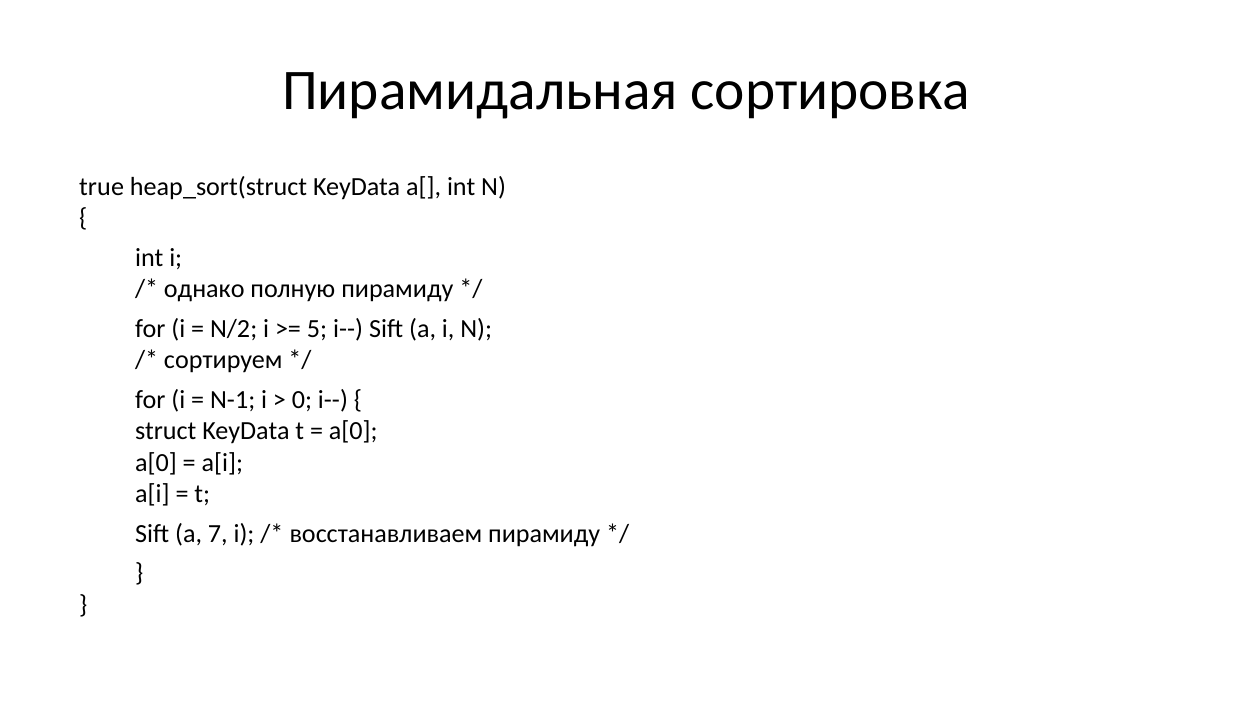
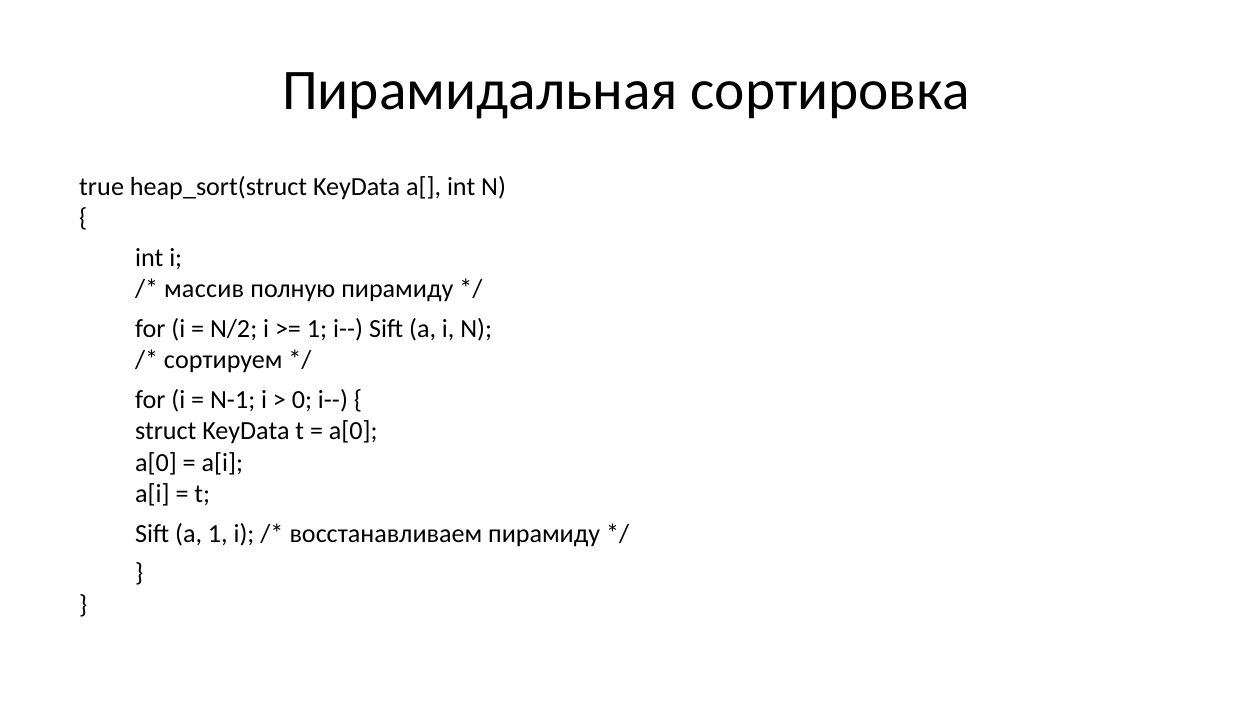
однако: однако -> массив
5 at (317, 329): 5 -> 1
a 7: 7 -> 1
